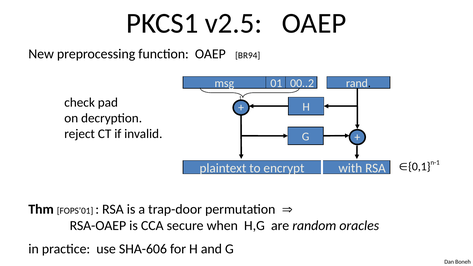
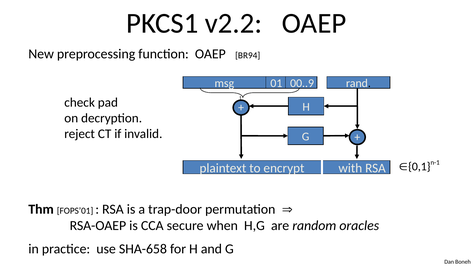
v2.5: v2.5 -> v2.2
00..2: 00..2 -> 00..9
SHA-606: SHA-606 -> SHA-658
